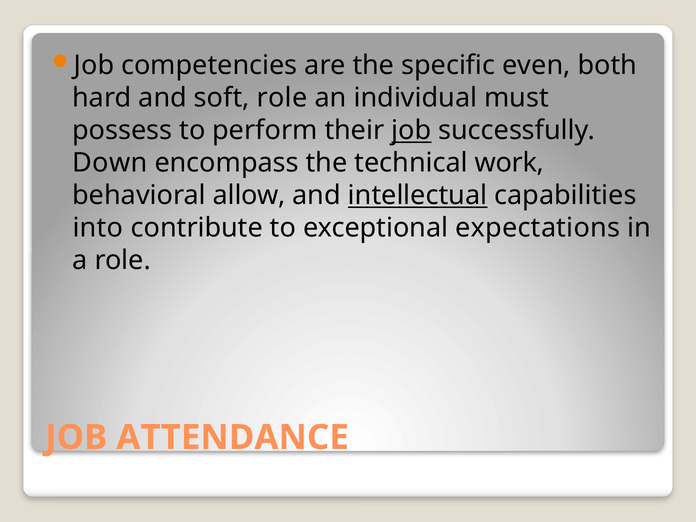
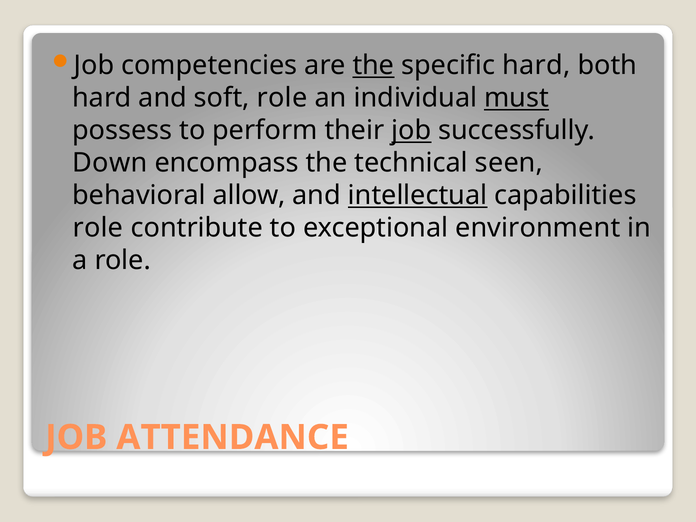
the at (373, 65) underline: none -> present
specific even: even -> hard
must underline: none -> present
work: work -> seen
into at (98, 228): into -> role
expectations: expectations -> environment
